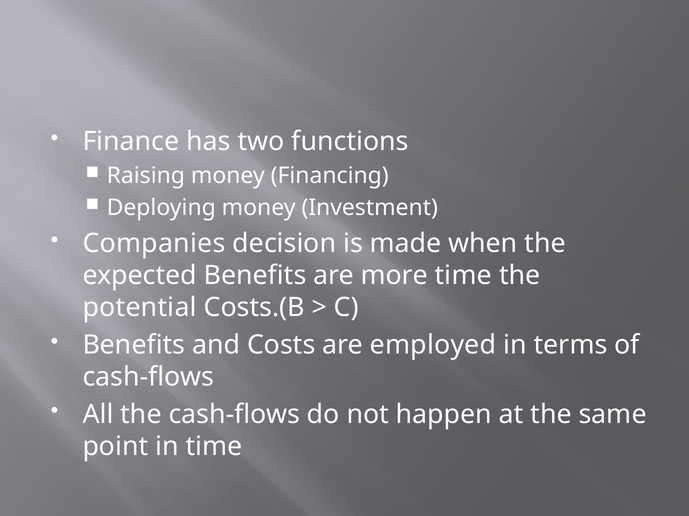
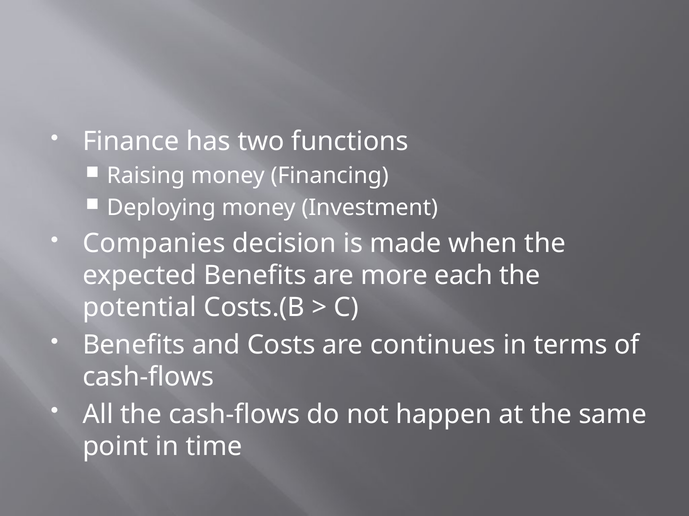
more time: time -> each
employed: employed -> continues
